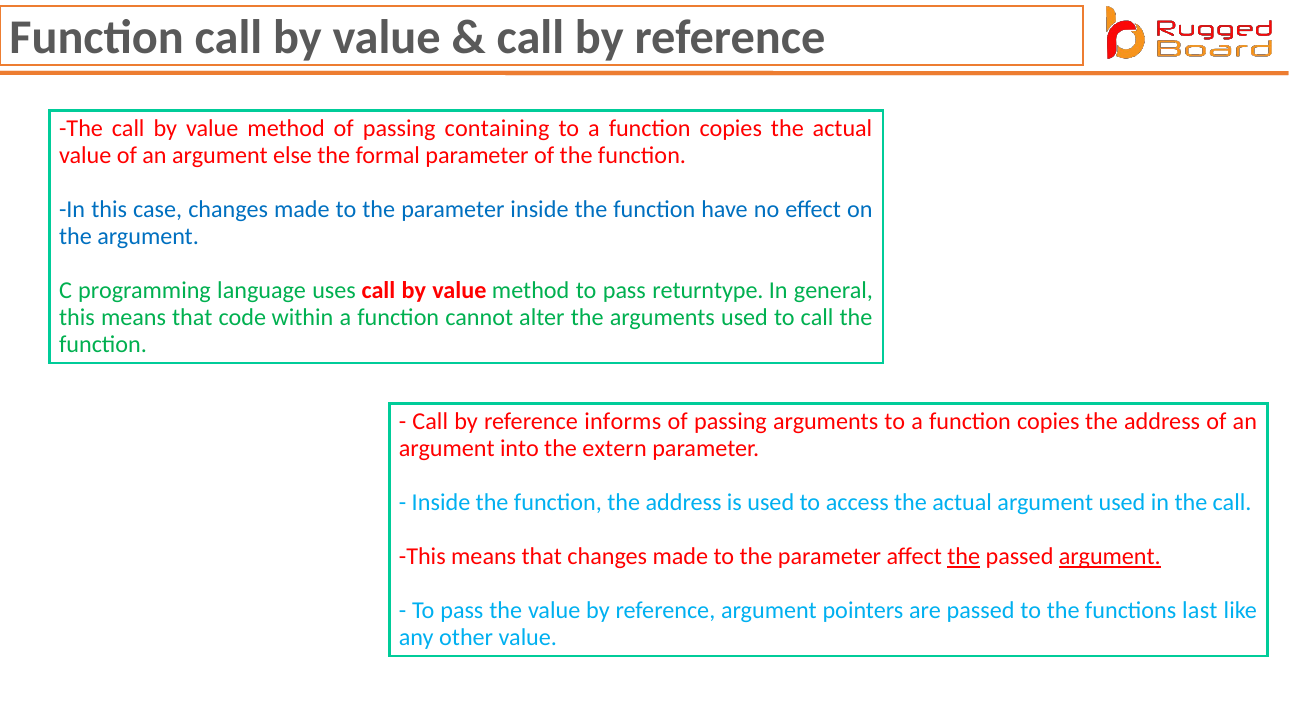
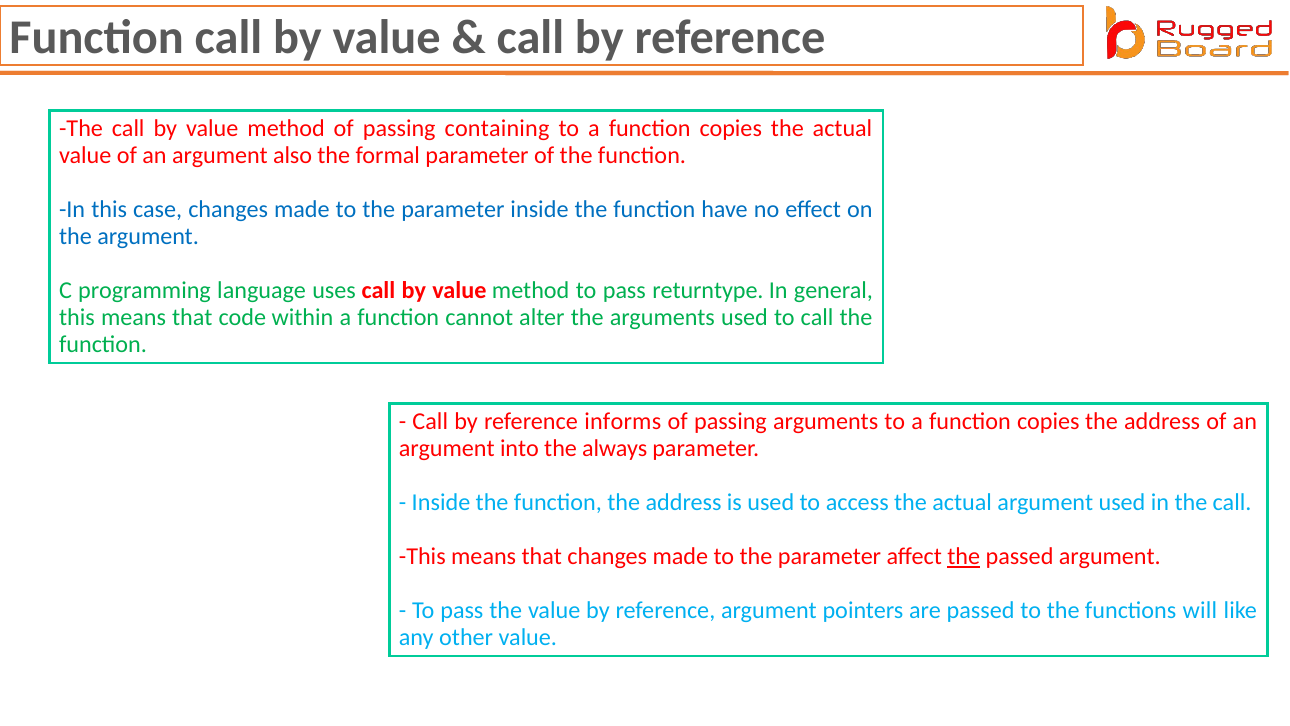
else: else -> also
extern: extern -> always
argument at (1110, 556) underline: present -> none
last: last -> will
